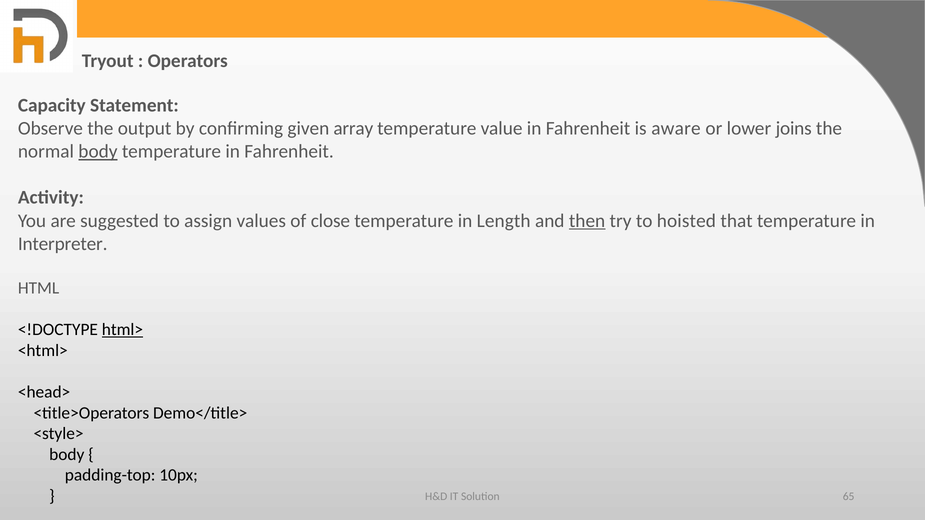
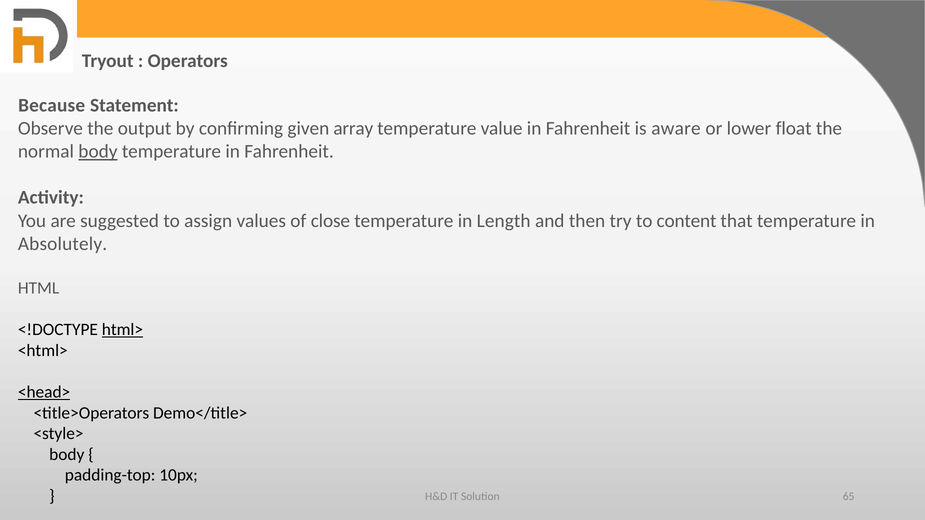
Capacity: Capacity -> Because
joins: joins -> float
then underline: present -> none
hoisted: hoisted -> content
Interpreter: Interpreter -> Absolutely
<head> underline: none -> present
